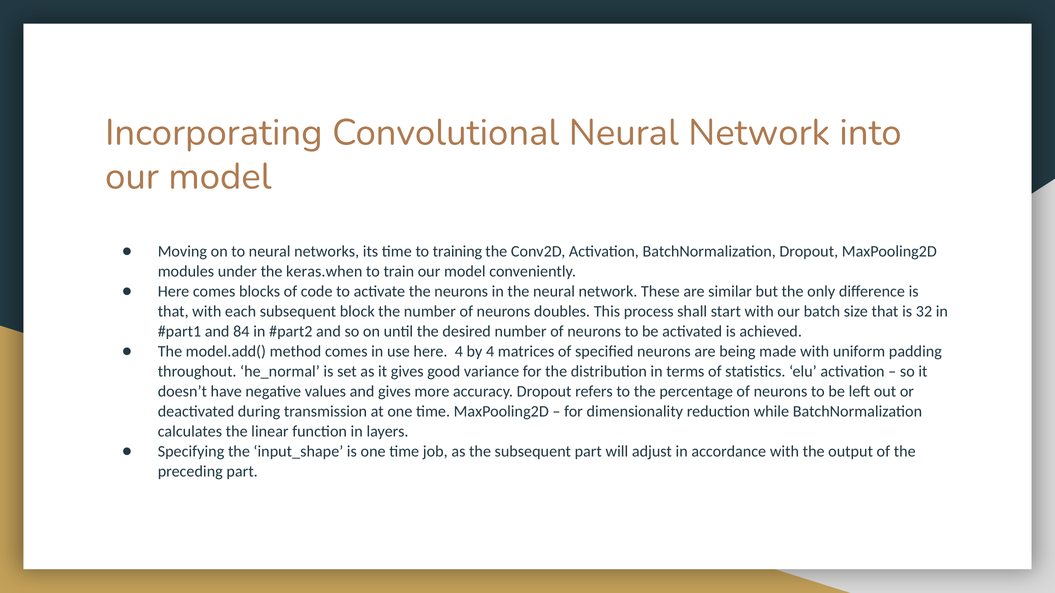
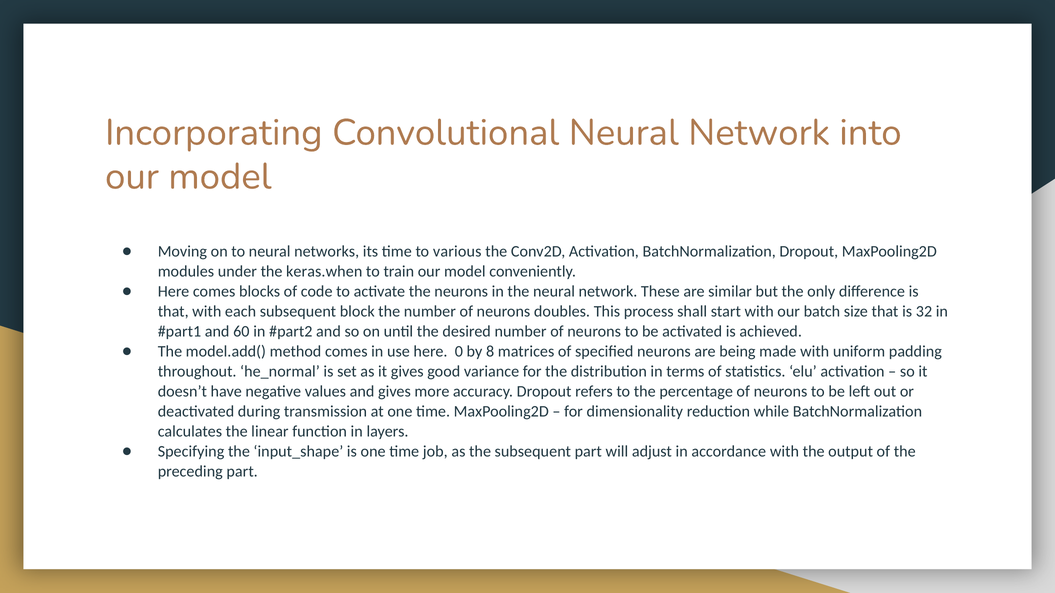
training: training -> various
84: 84 -> 60
here 4: 4 -> 0
by 4: 4 -> 8
